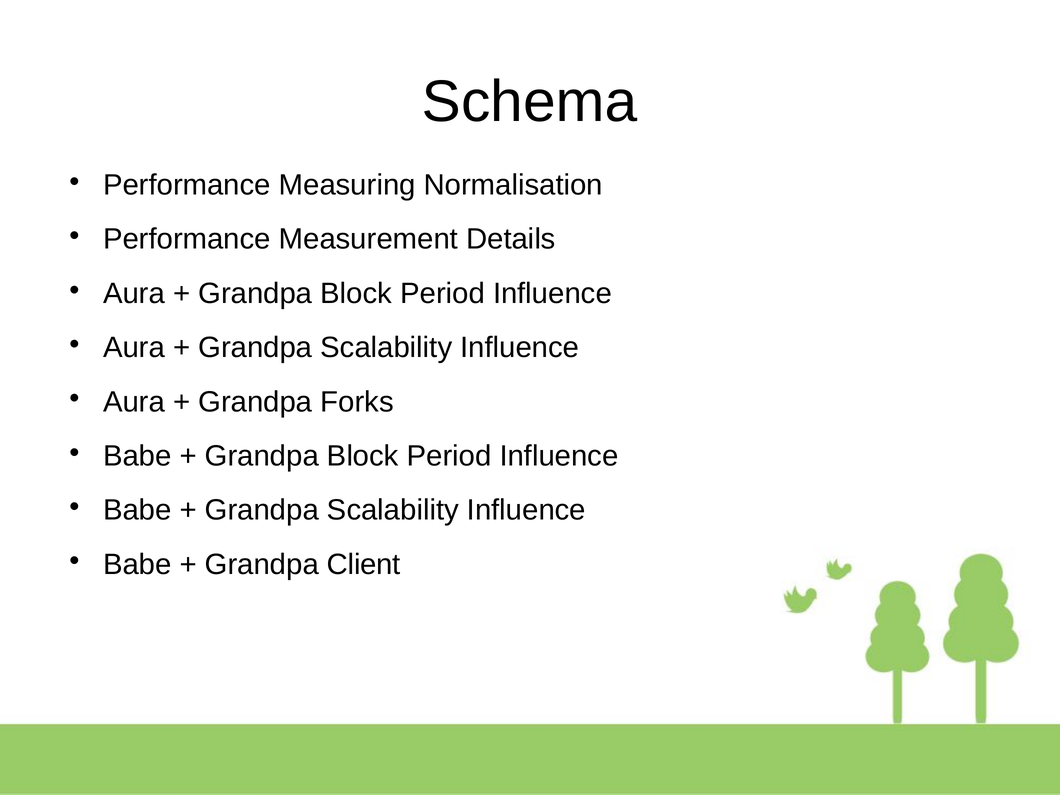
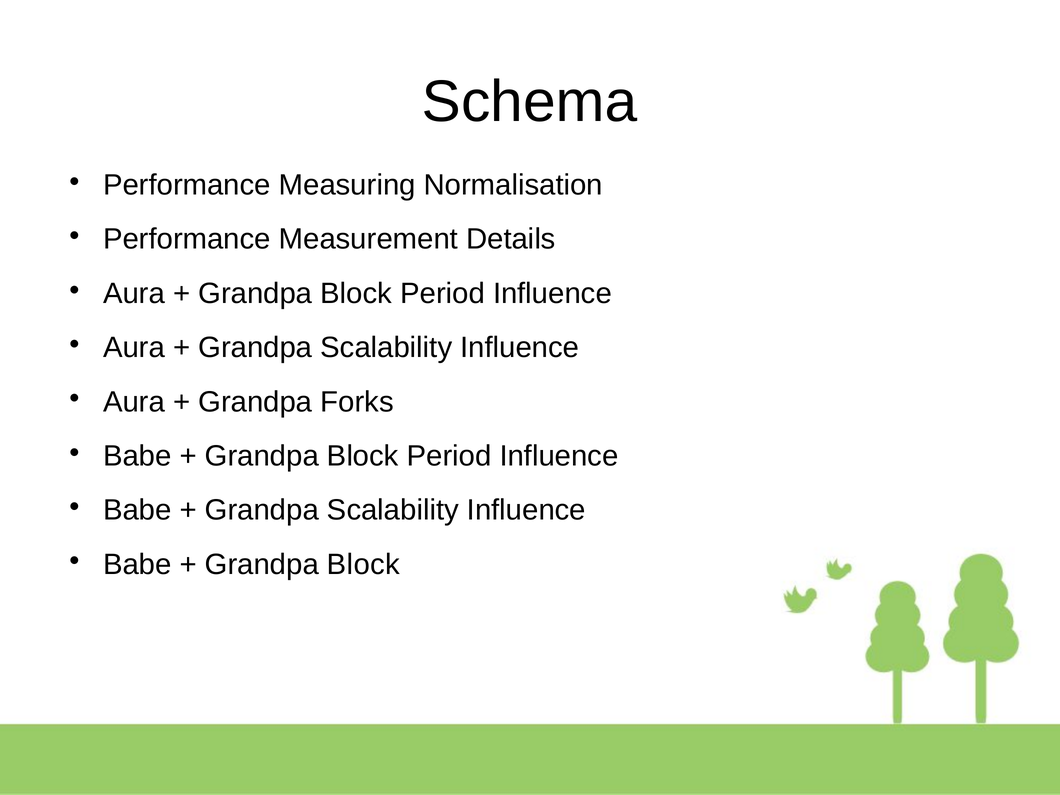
Client at (364, 564): Client -> Block
